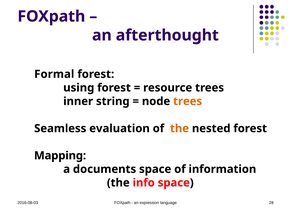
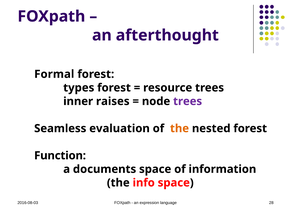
using: using -> types
string: string -> raises
trees at (188, 101) colour: orange -> purple
Mapping: Mapping -> Function
